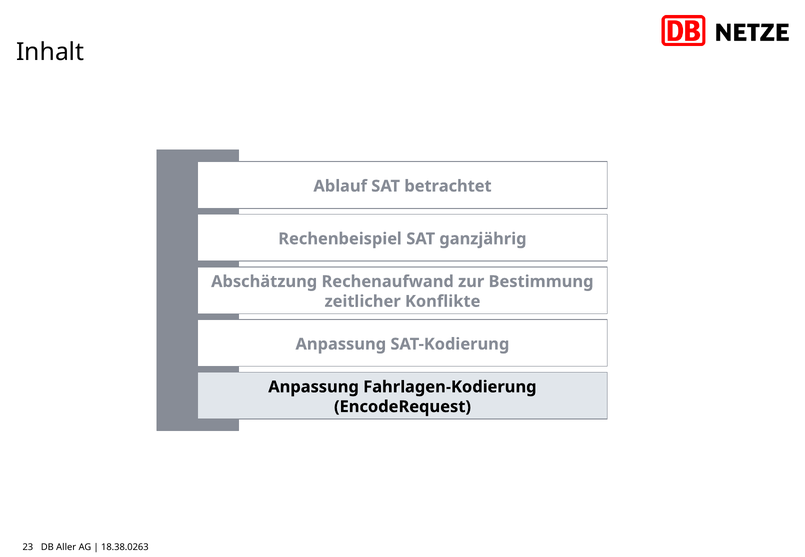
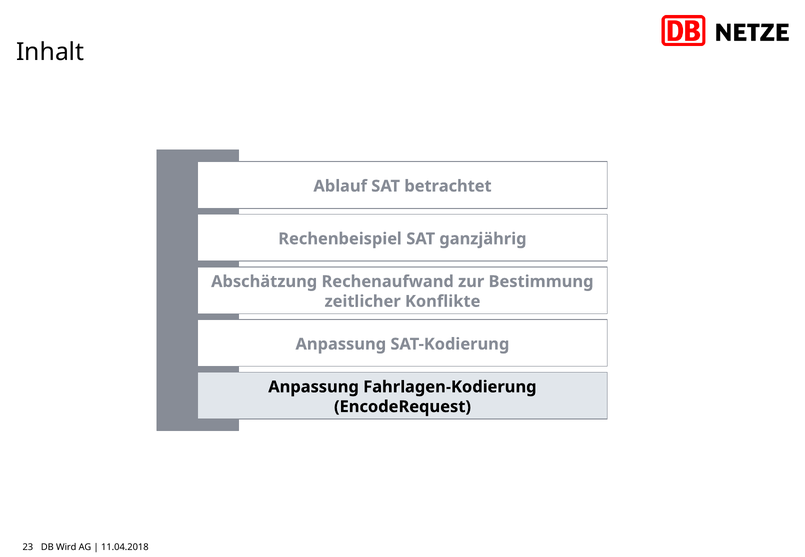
Aller: Aller -> Wird
18.38.0263: 18.38.0263 -> 11.04.2018
